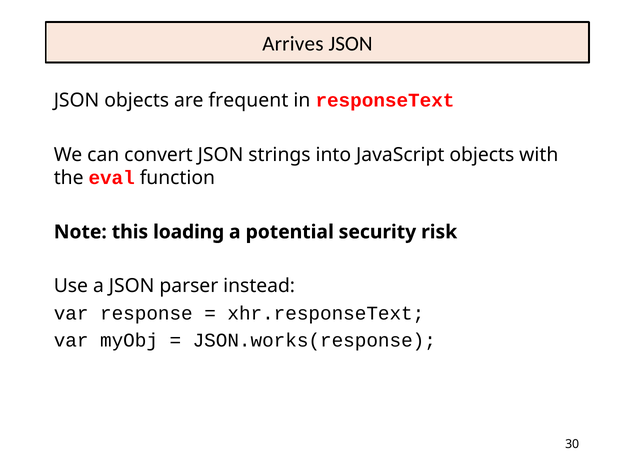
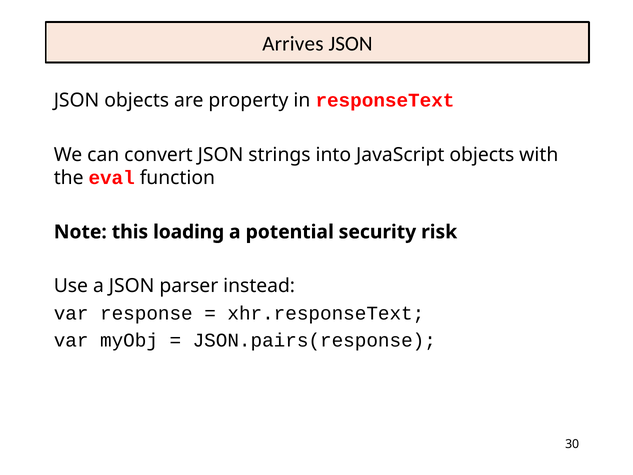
frequent: frequent -> property
JSON.works(response: JSON.works(response -> JSON.pairs(response
